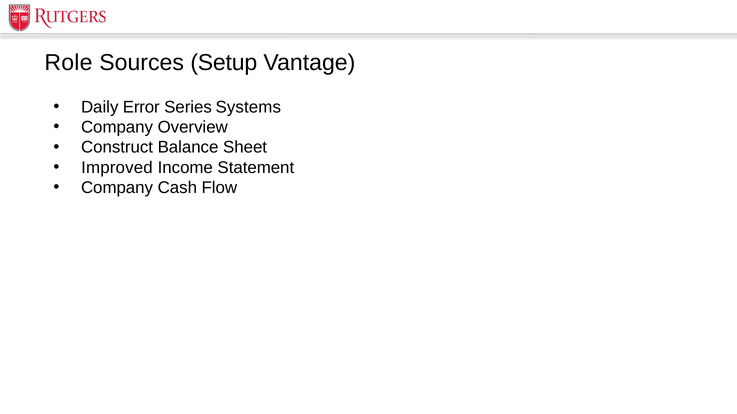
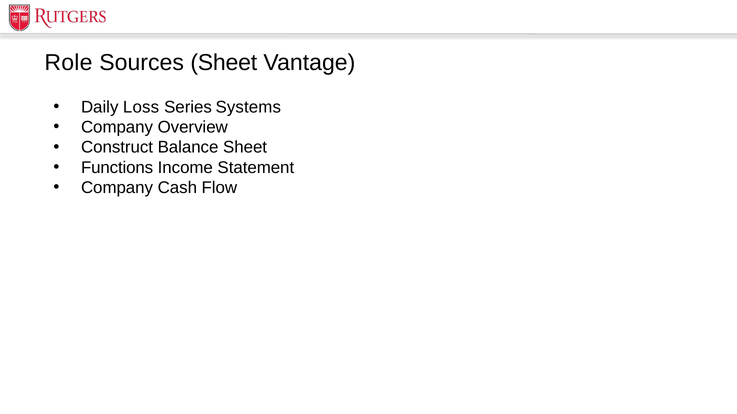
Sources Setup: Setup -> Sheet
Error: Error -> Loss
Improved: Improved -> Functions
